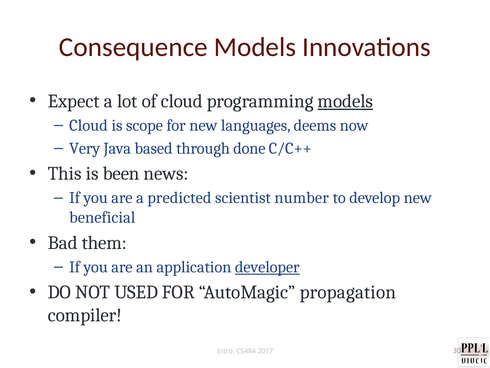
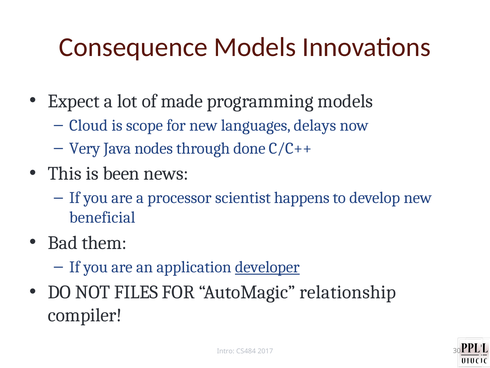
of cloud: cloud -> made
models at (345, 101) underline: present -> none
deems: deems -> delays
based: based -> nodes
predicted: predicted -> processor
number: number -> happens
USED: USED -> FILES
propagation: propagation -> relationship
